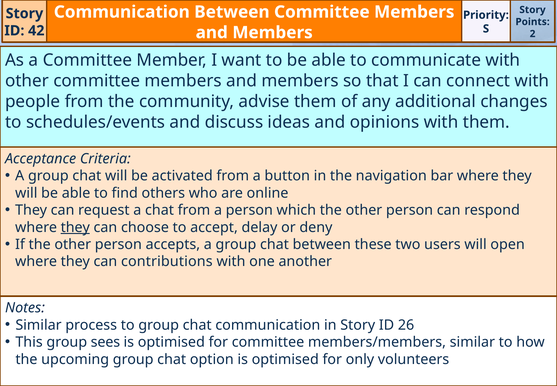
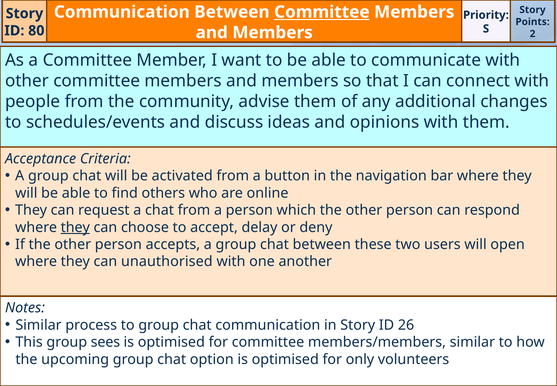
Committee at (322, 12) underline: none -> present
42: 42 -> 80
contributions: contributions -> unauthorised
